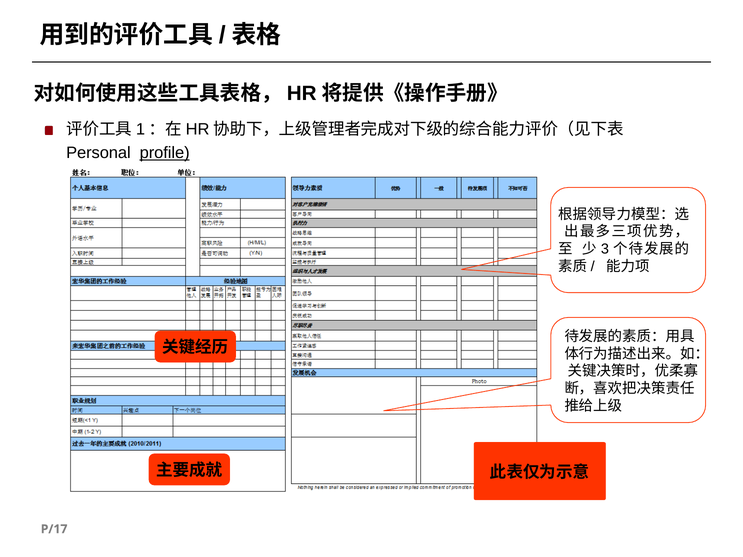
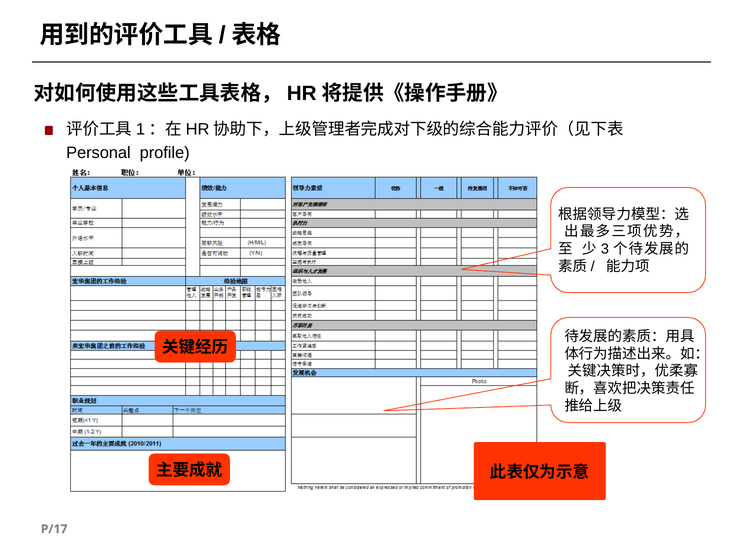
profile underline: present -> none
